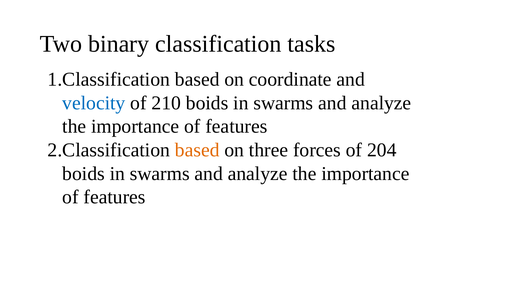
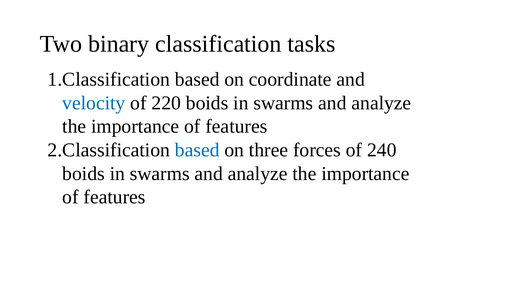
210: 210 -> 220
based at (197, 150) colour: orange -> blue
204: 204 -> 240
